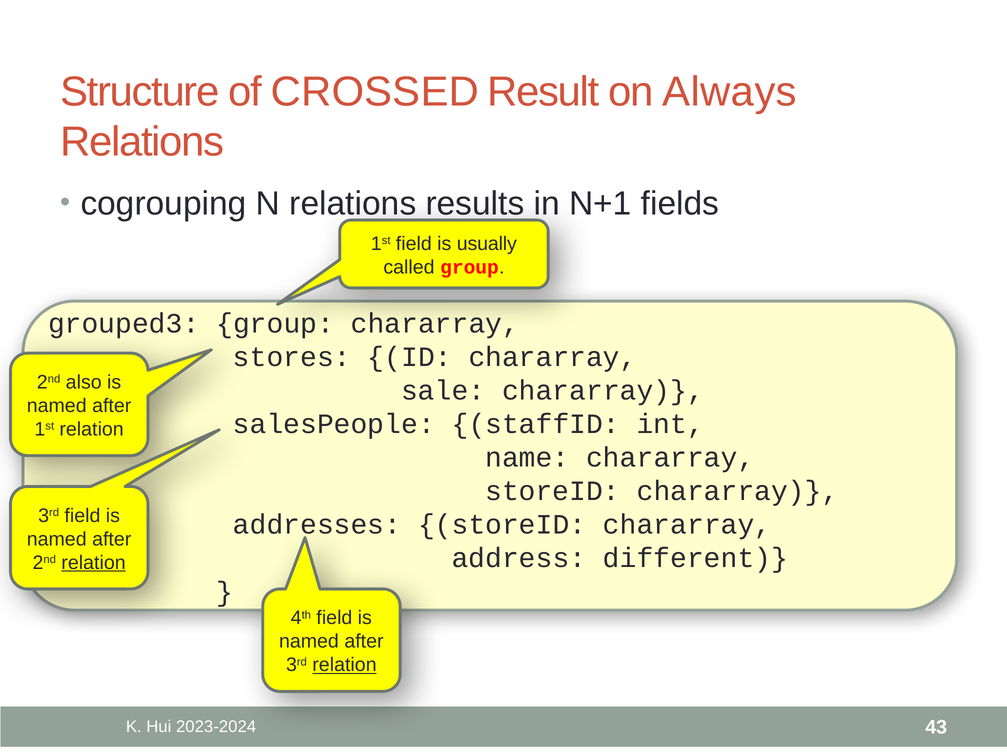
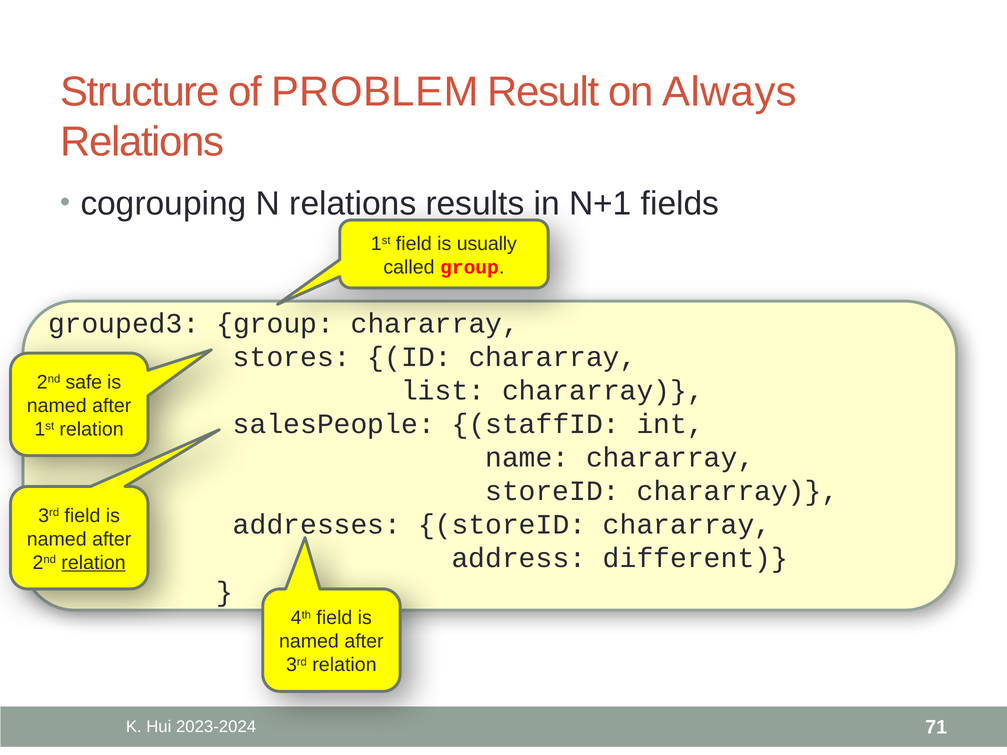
CROSSED: CROSSED -> PROBLEM
also: also -> safe
sale: sale -> list
relation at (344, 665) underline: present -> none
43: 43 -> 71
